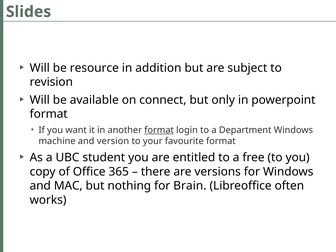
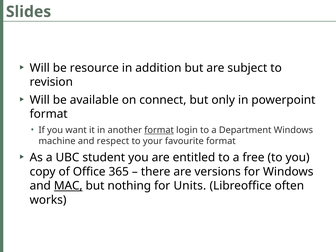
version: version -> respect
MAC underline: none -> present
Brain: Brain -> Units
